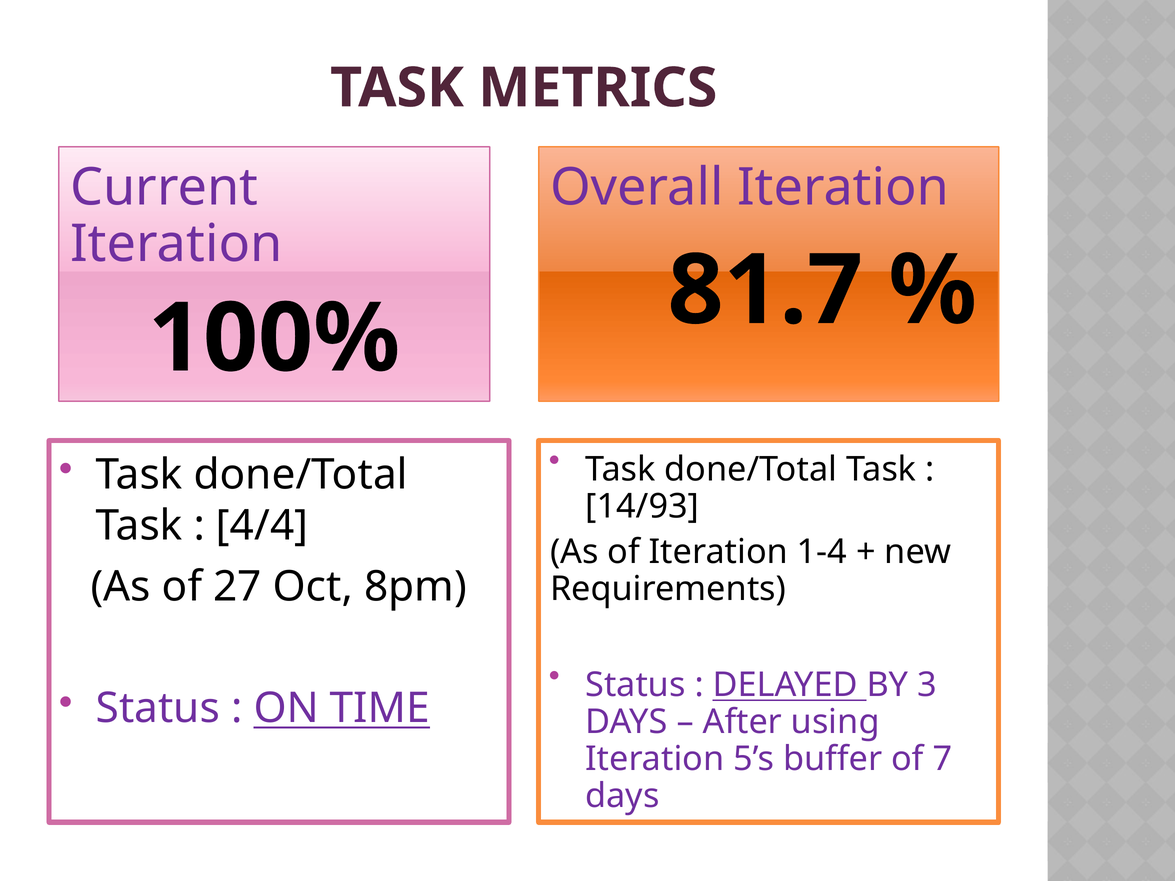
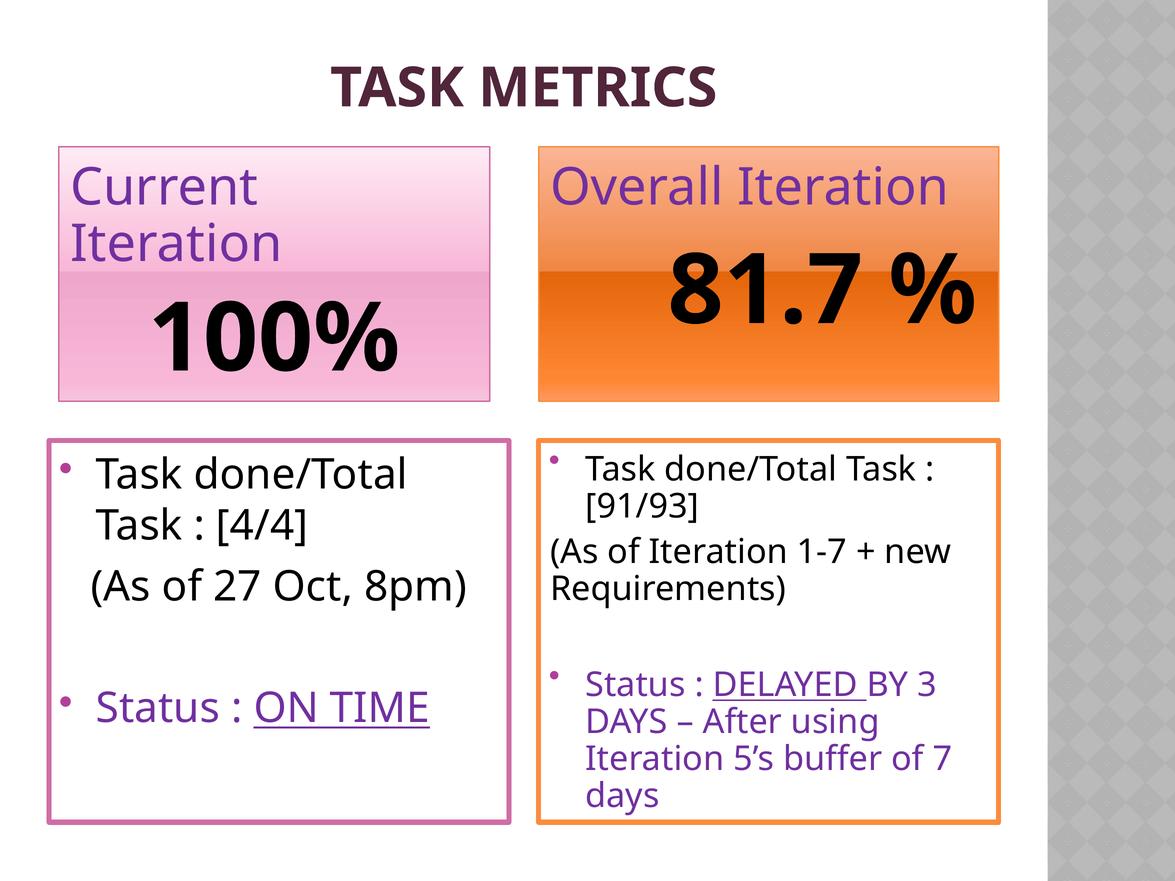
14/93: 14/93 -> 91/93
1-4: 1-4 -> 1-7
